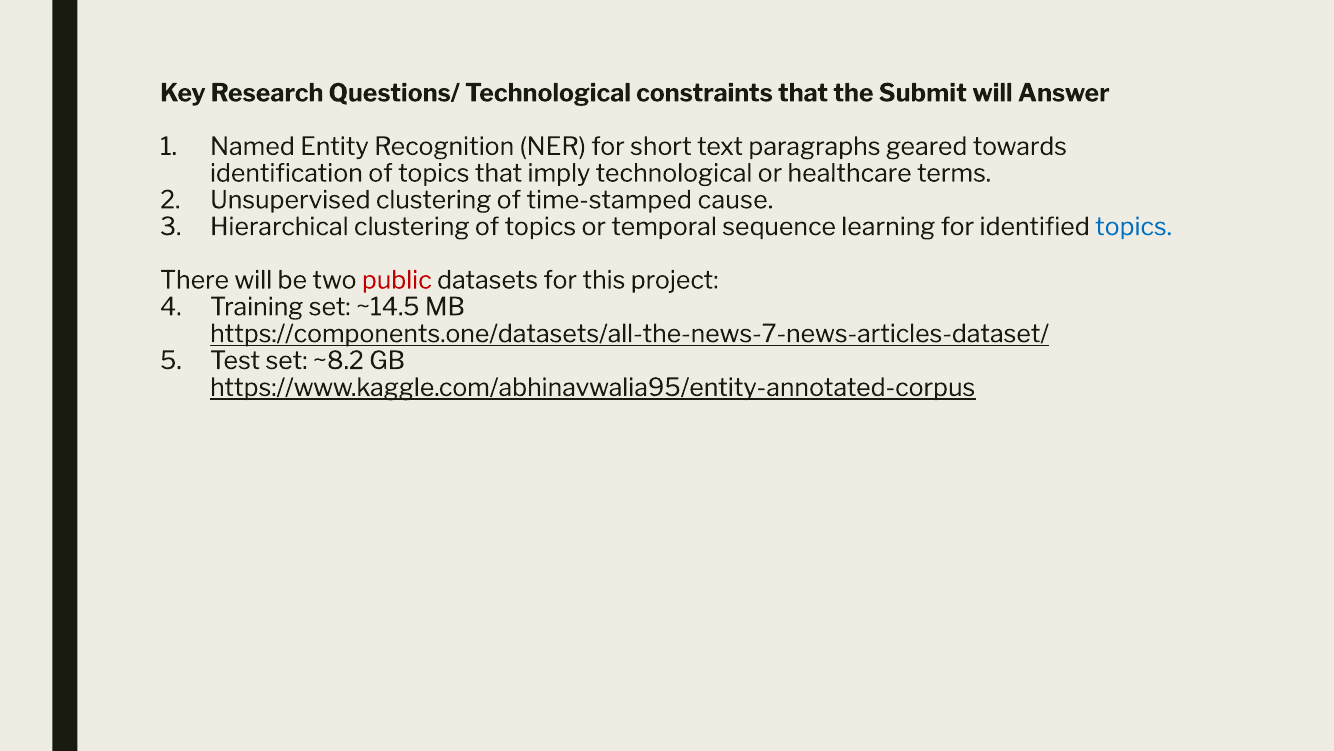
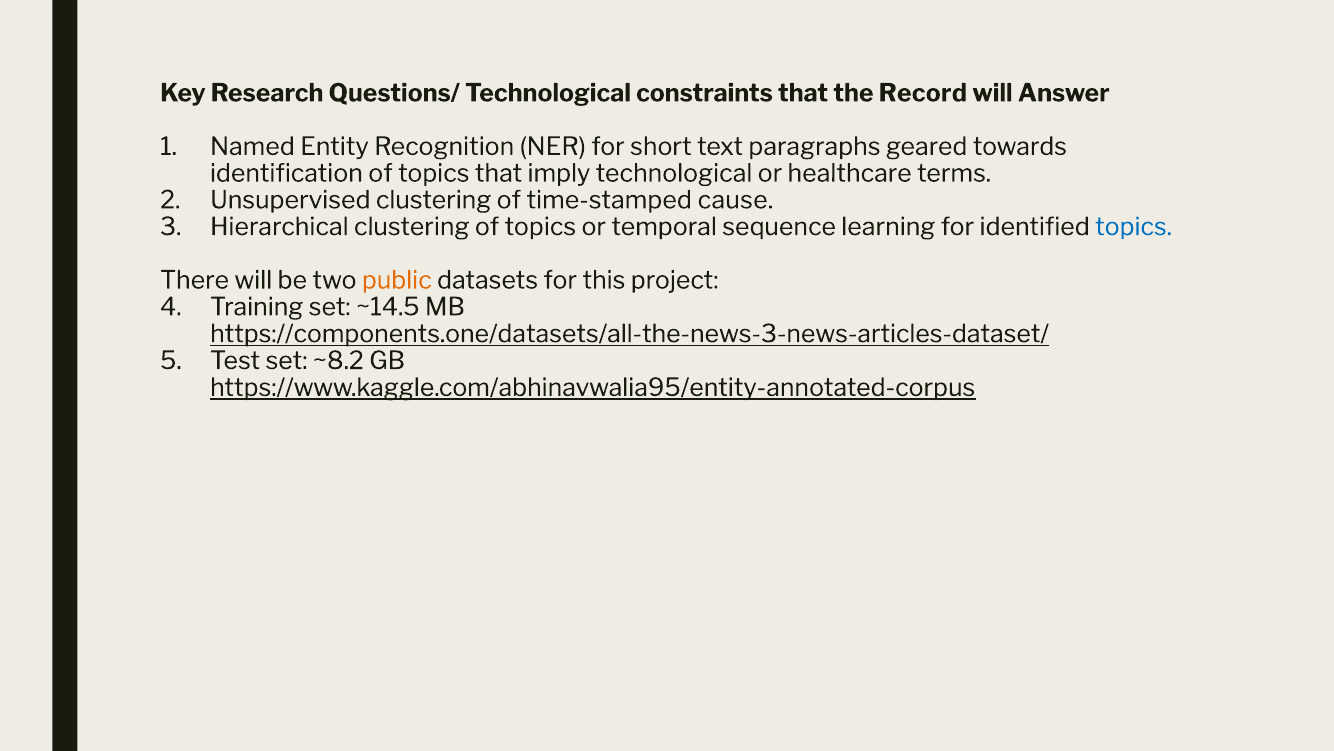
Submit: Submit -> Record
public colour: red -> orange
https://components.one/datasets/all-the-news-7-news-articles-dataset/: https://components.one/datasets/all-the-news-7-news-articles-dataset/ -> https://components.one/datasets/all-the-news-3-news-articles-dataset/
